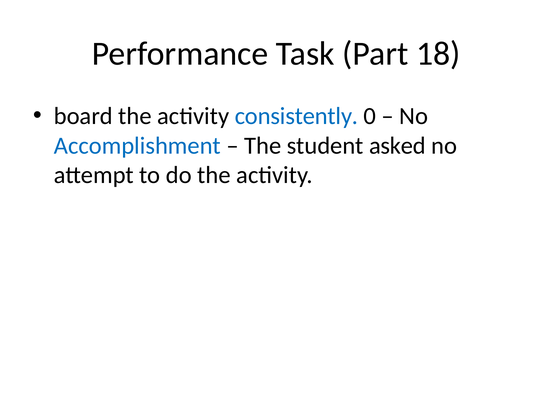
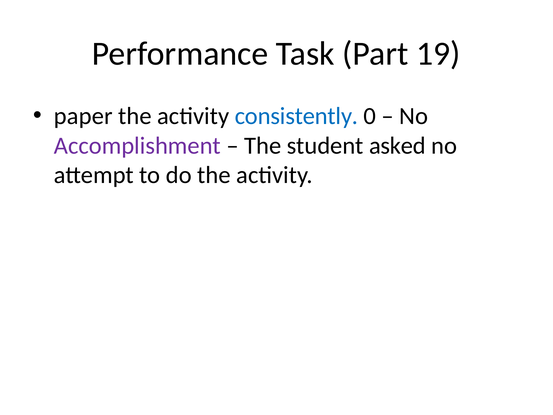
18: 18 -> 19
board: board -> paper
Accomplishment colour: blue -> purple
